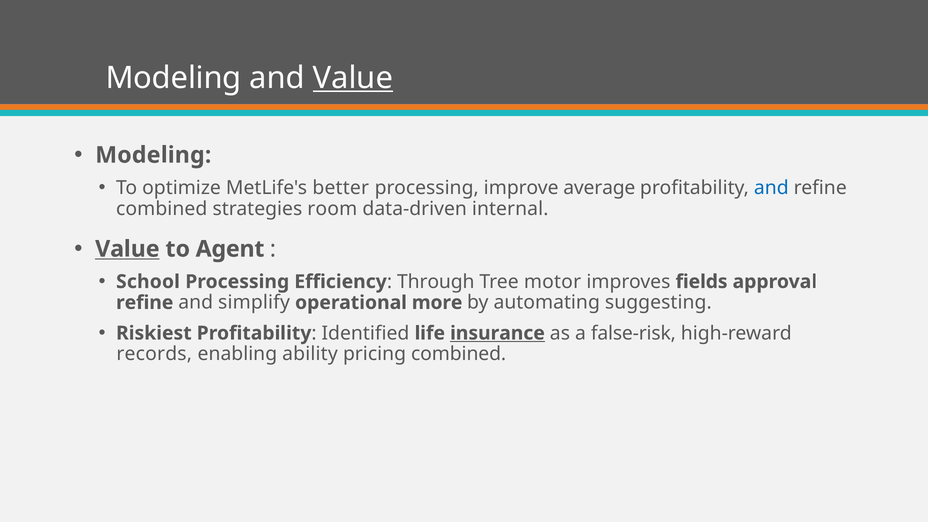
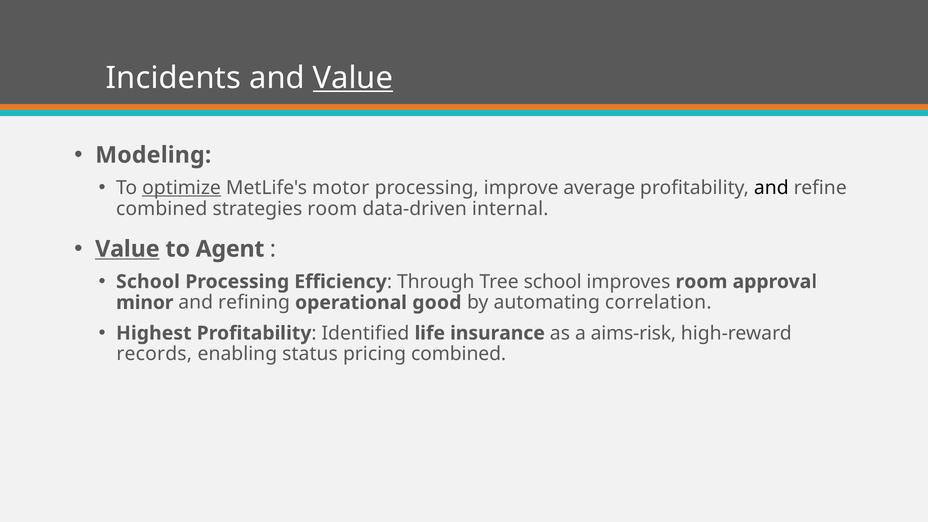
Modeling at (174, 78): Modeling -> Incidents
optimize underline: none -> present
better: better -> motor
and at (771, 188) colour: blue -> black
Tree motor: motor -> school
improves fields: fields -> room
refine at (145, 303): refine -> minor
simplify: simplify -> refining
more: more -> good
suggesting: suggesting -> correlation
Riskiest: Riskiest -> Highest
insurance underline: present -> none
false-risk: false-risk -> aims-risk
ability: ability -> status
